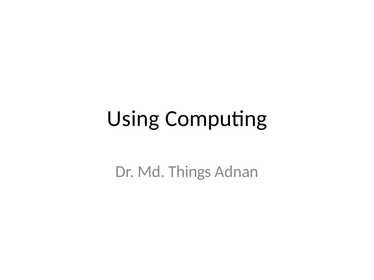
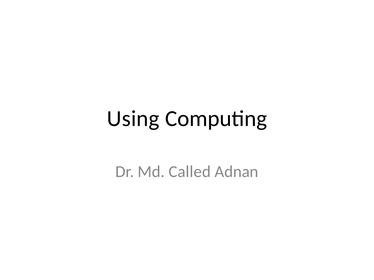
Things: Things -> Called
